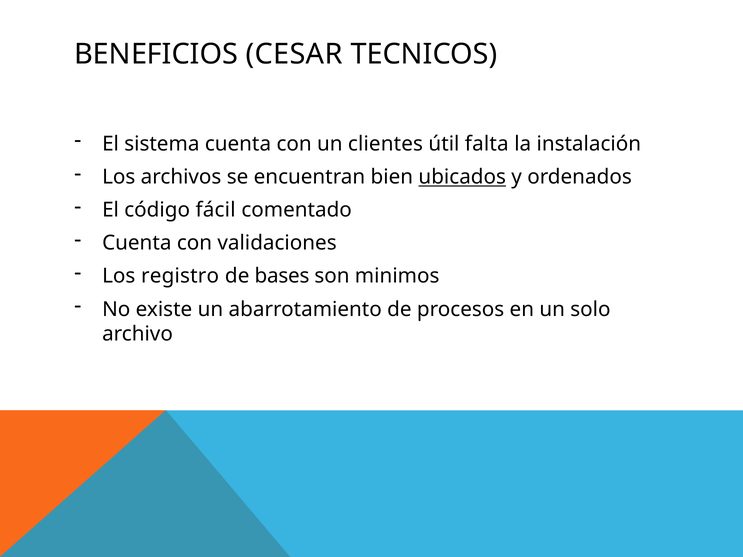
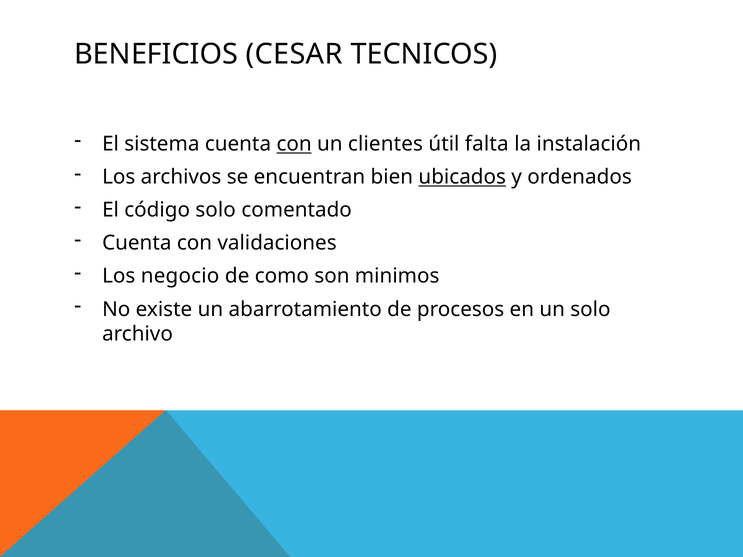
con at (294, 144) underline: none -> present
código fácil: fácil -> solo
registro: registro -> negocio
bases: bases -> como
